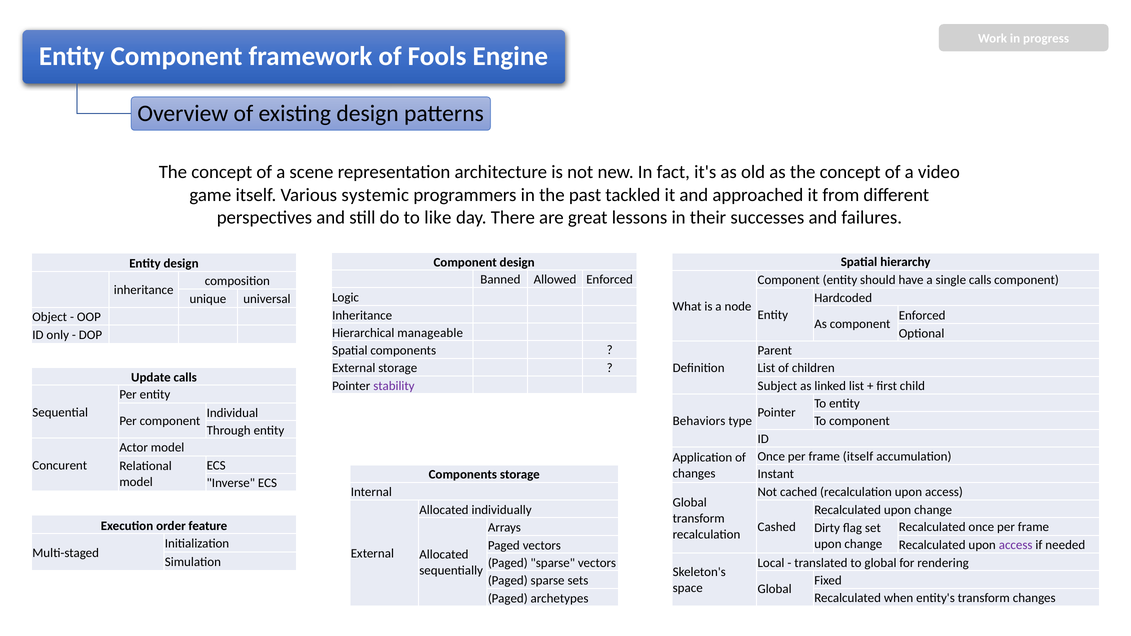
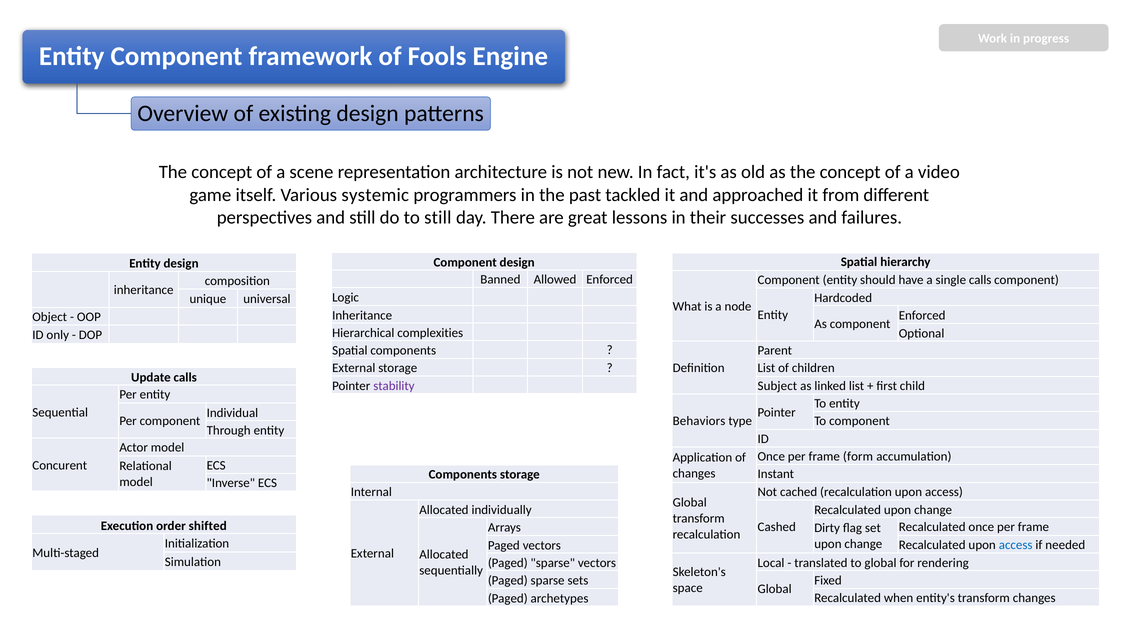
to like: like -> still
manageable: manageable -> complexities
frame itself: itself -> form
feature: feature -> shifted
access at (1016, 545) colour: purple -> blue
